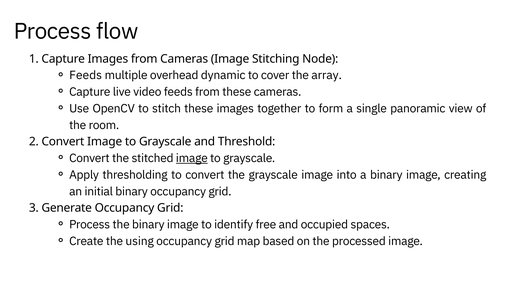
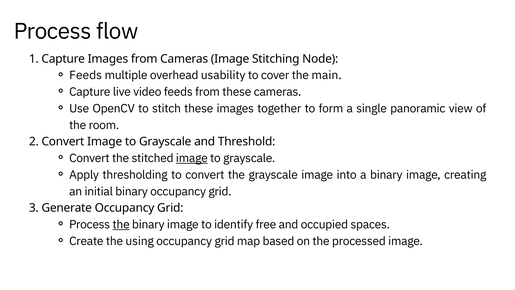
dynamic: dynamic -> usability
array: array -> main
the at (121, 224) underline: none -> present
